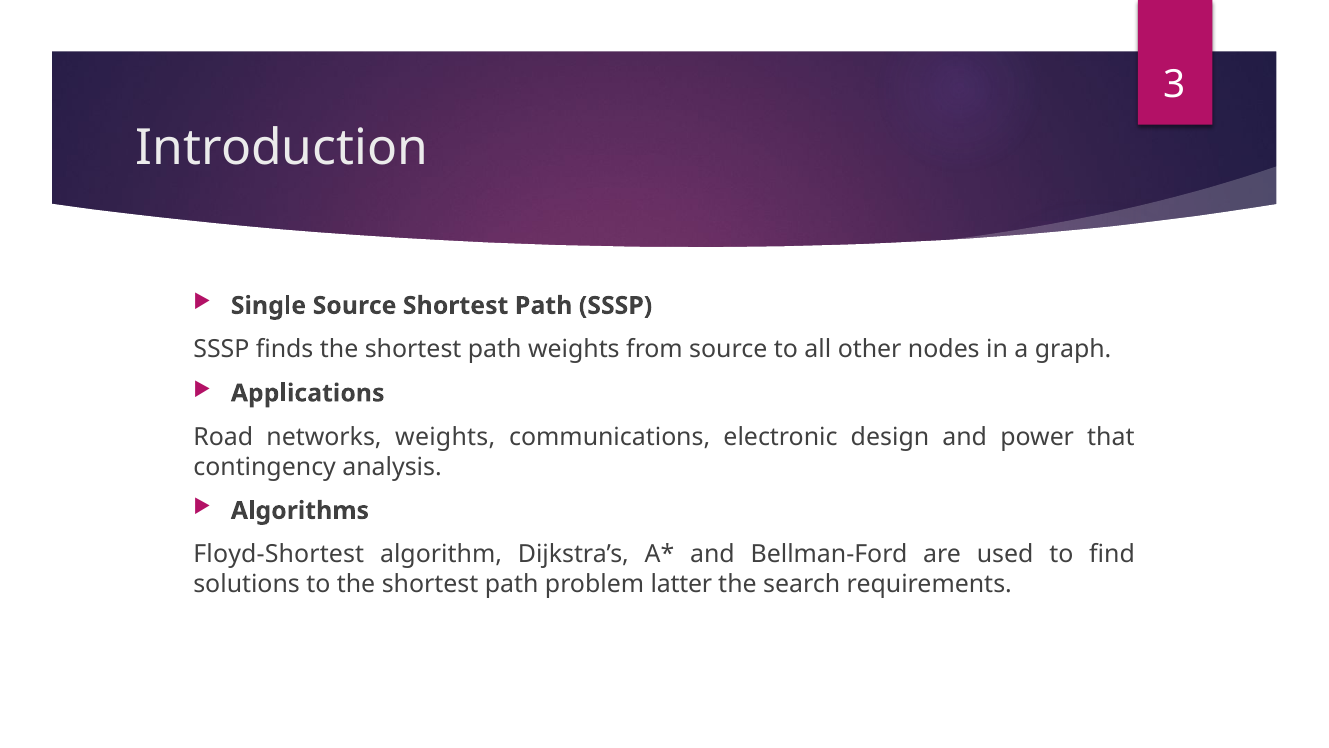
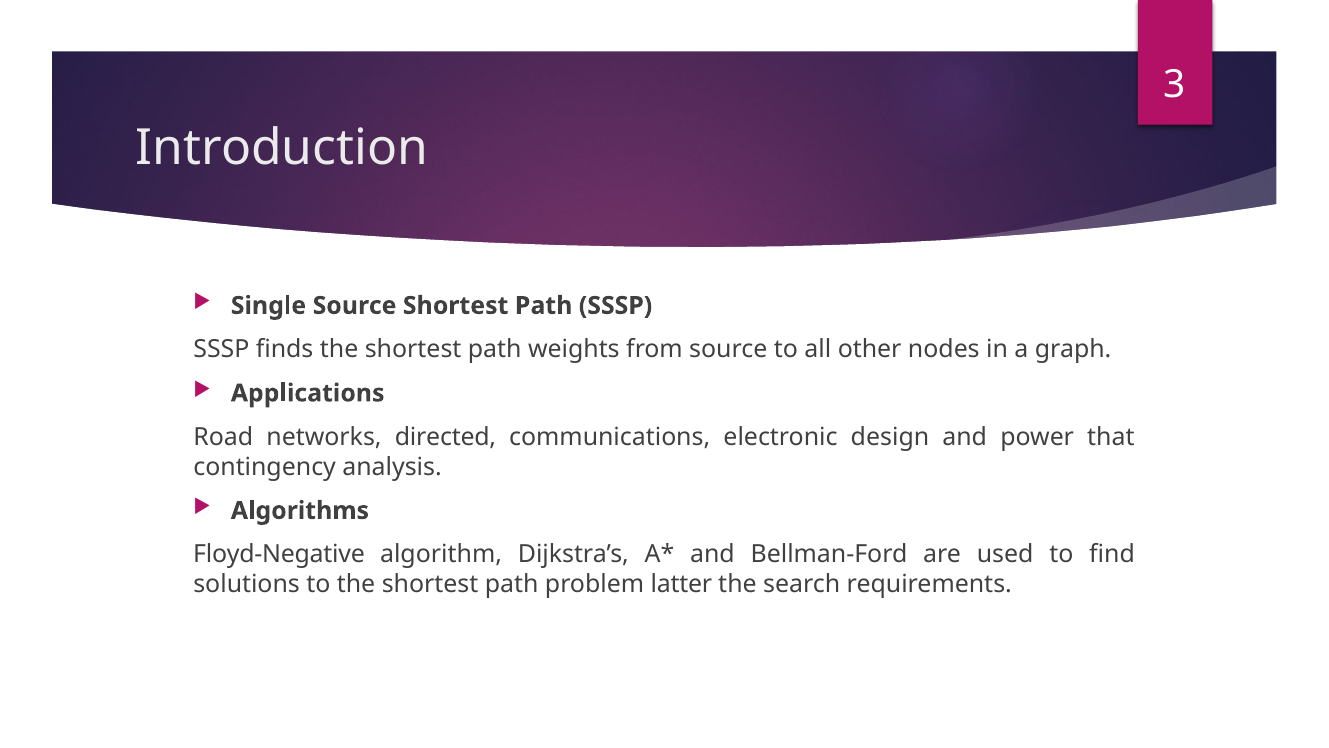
networks weights: weights -> directed
Floyd-Shortest: Floyd-Shortest -> Floyd-Negative
